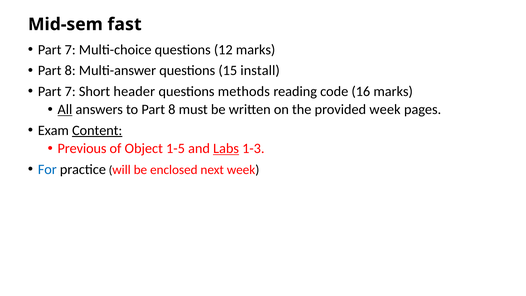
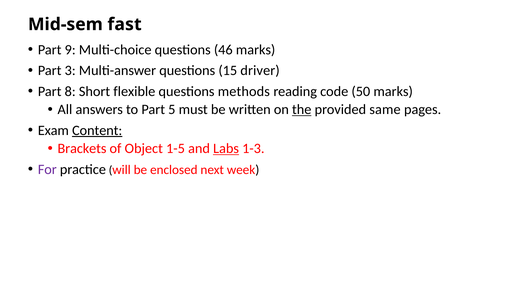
7 at (70, 50): 7 -> 9
12: 12 -> 46
8 at (70, 71): 8 -> 3
install: install -> driver
7 at (70, 91): 7 -> 8
header: header -> flexible
16: 16 -> 50
All underline: present -> none
to Part 8: 8 -> 5
the underline: none -> present
provided week: week -> same
Previous: Previous -> Brackets
For colour: blue -> purple
